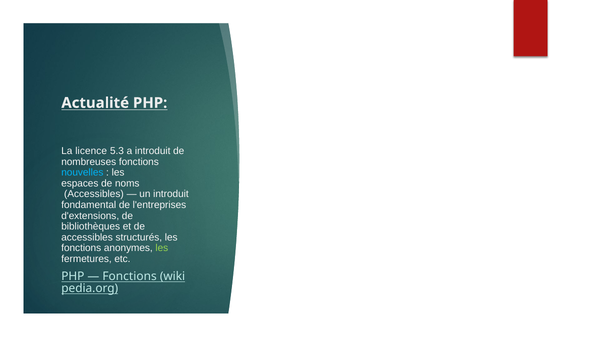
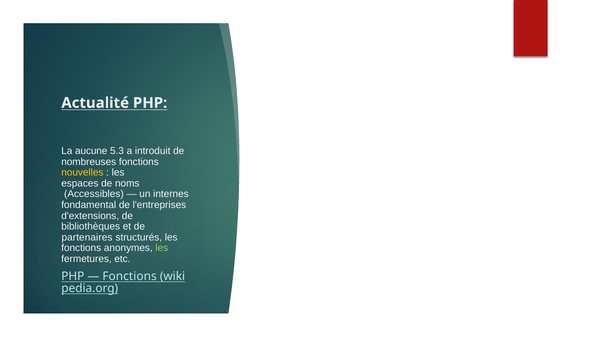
licence: licence -> aucune
nouvelles colour: light blue -> yellow
un introduit: introduit -> internes
accessibles at (87, 238): accessibles -> partenaires
